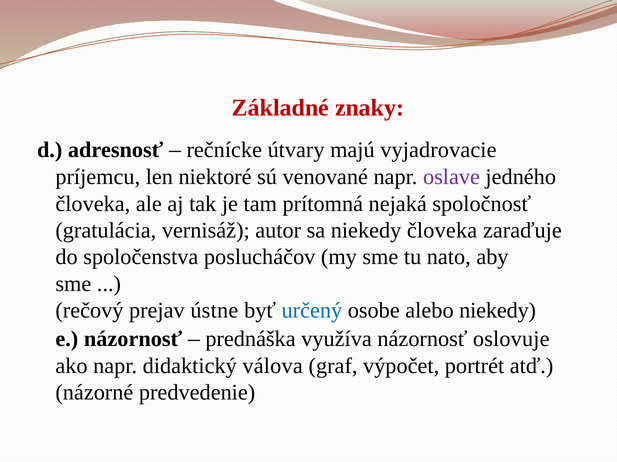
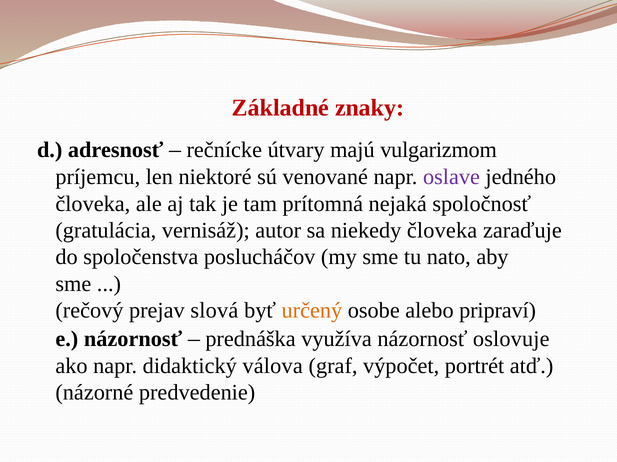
vyjadrovacie: vyjadrovacie -> vulgarizmom
ústne: ústne -> slová
určený colour: blue -> orange
alebo niekedy: niekedy -> pripraví
